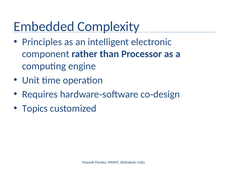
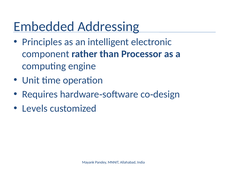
Complexity: Complexity -> Addressing
Topics: Topics -> Levels
